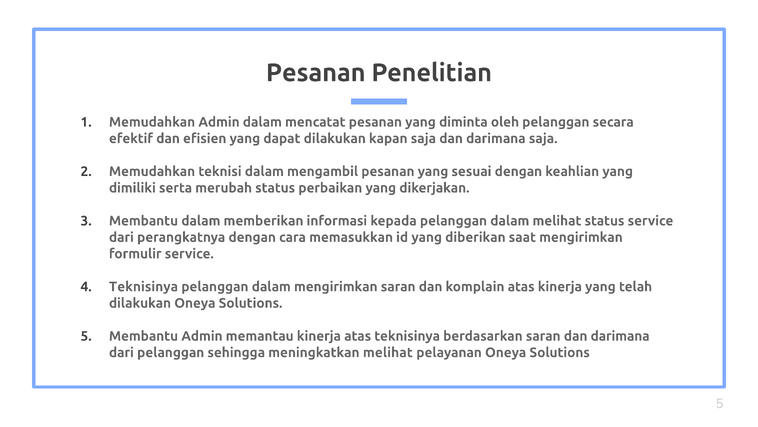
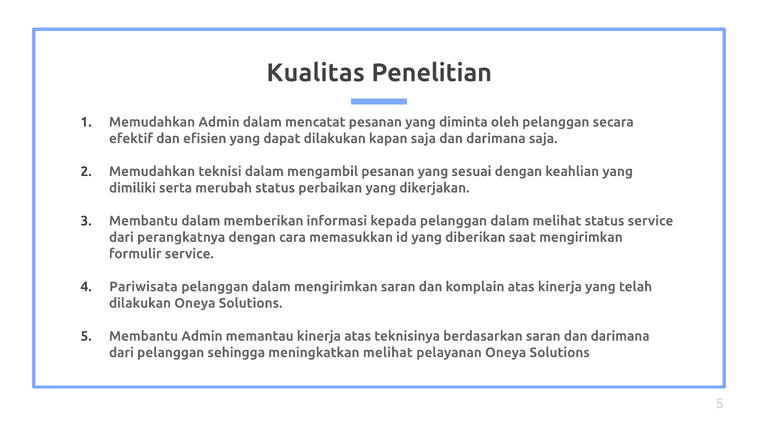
Pesanan at (316, 73): Pesanan -> Kualitas
Teknisinya at (143, 286): Teknisinya -> Pariwisata
